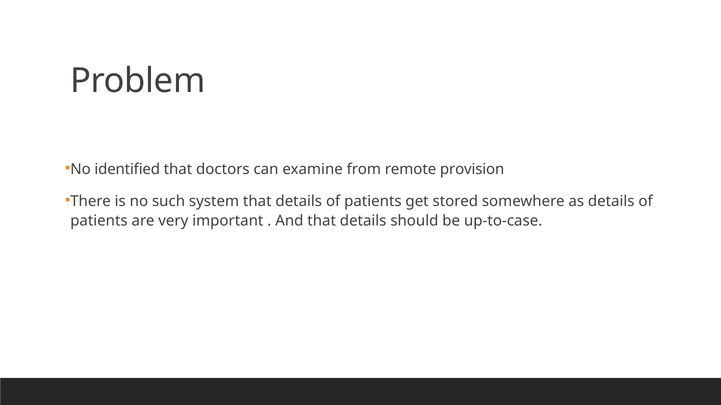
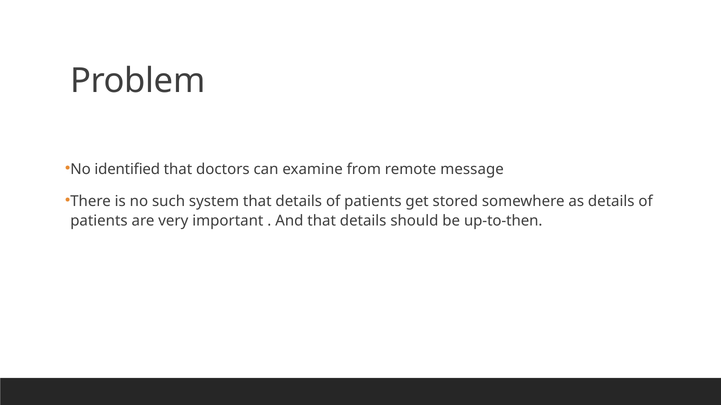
provision: provision -> message
up-to-case: up-to-case -> up-to-then
